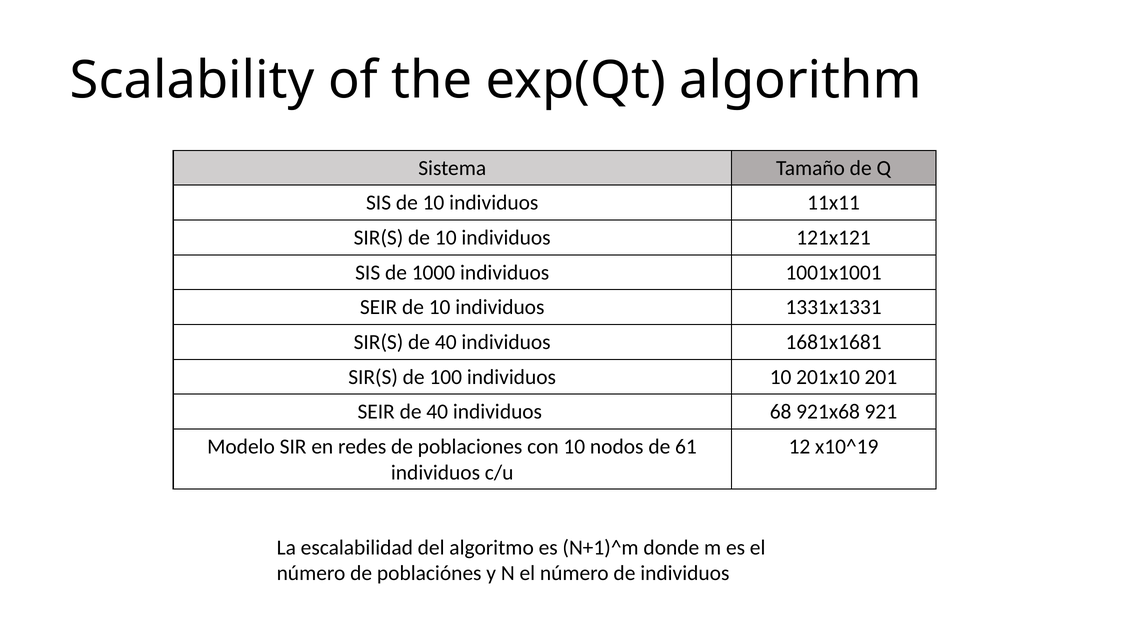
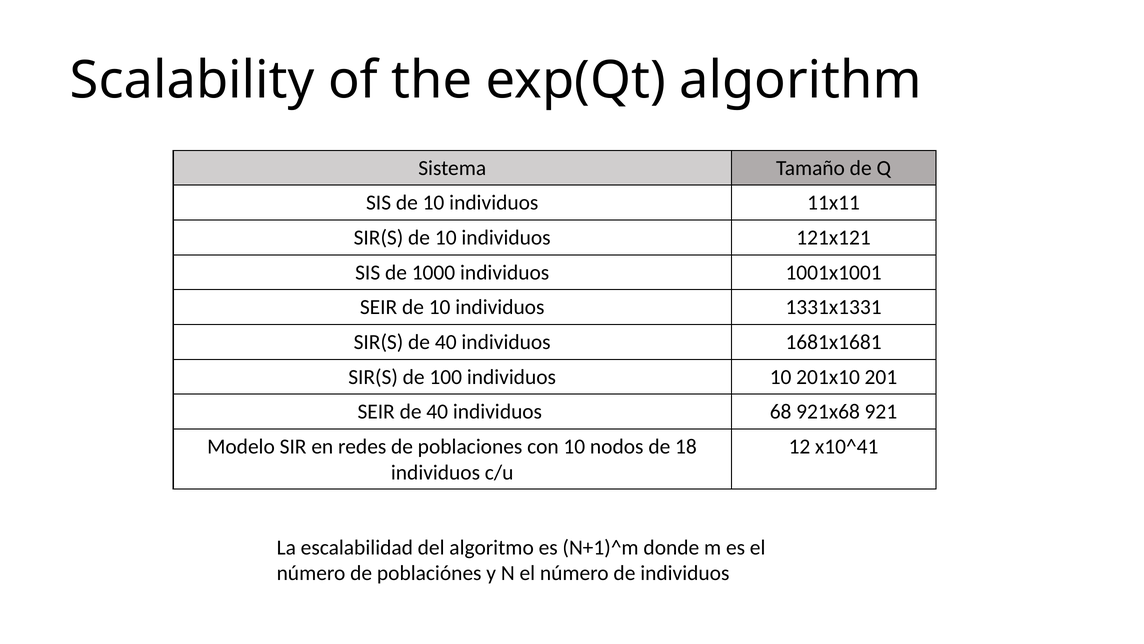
61: 61 -> 18
x10^19: x10^19 -> x10^41
